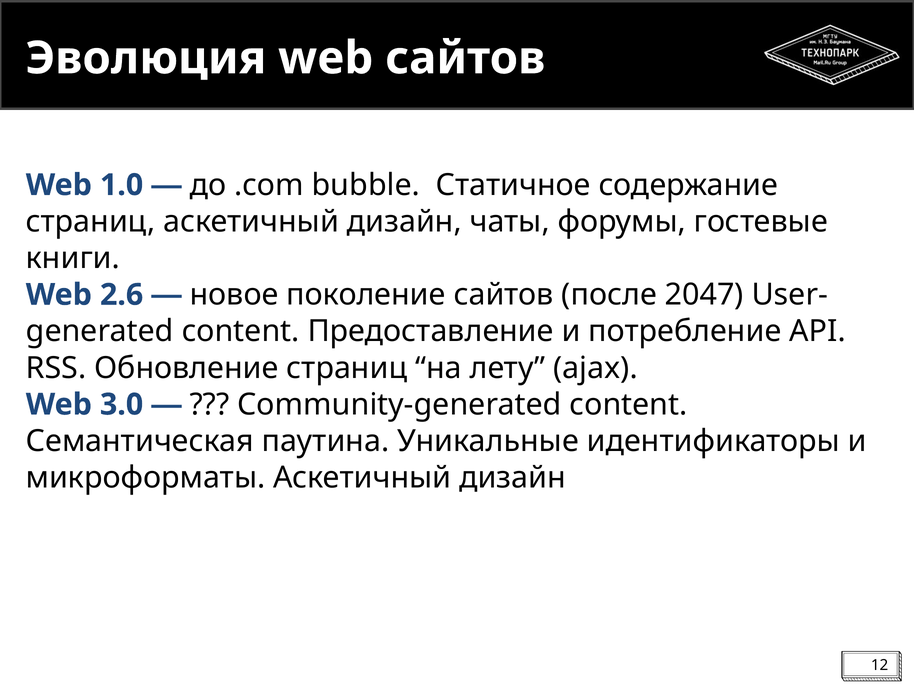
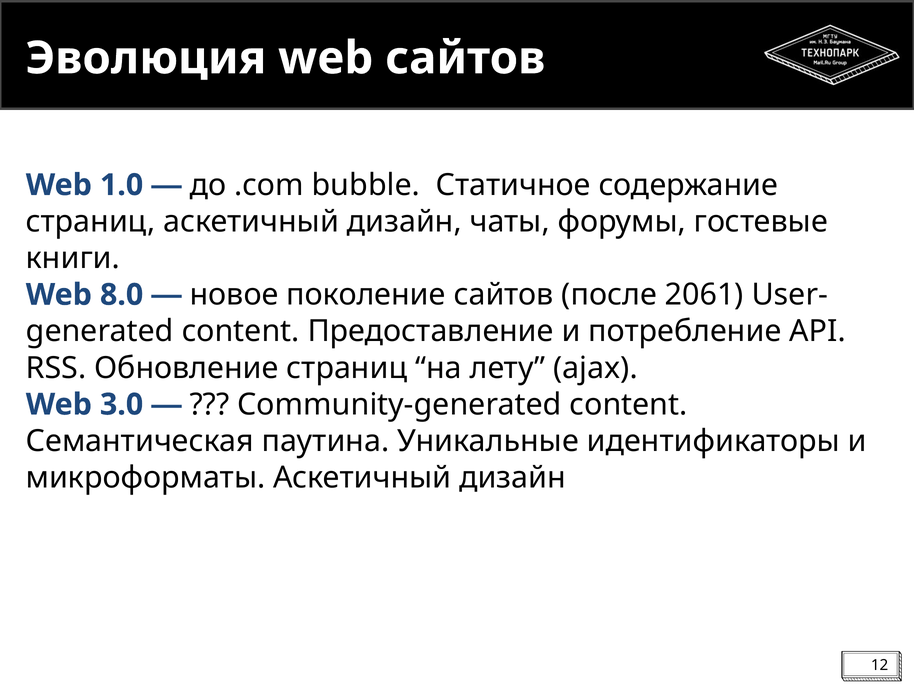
2.6: 2.6 -> 8.0
2047: 2047 -> 2061
